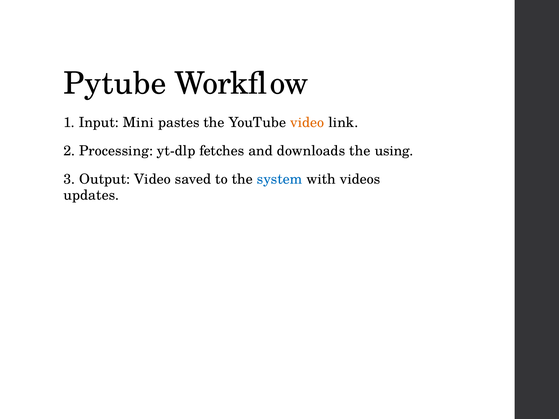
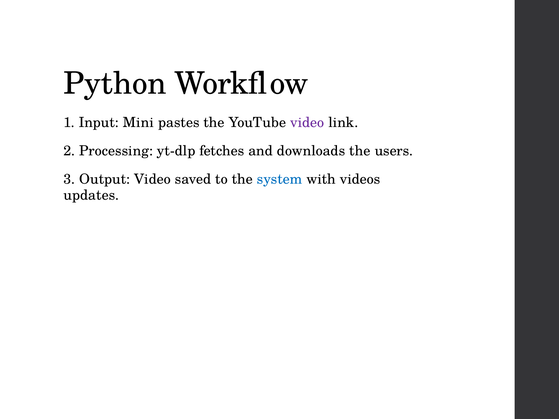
Pytube: Pytube -> Python
video at (307, 123) colour: orange -> purple
using: using -> users
